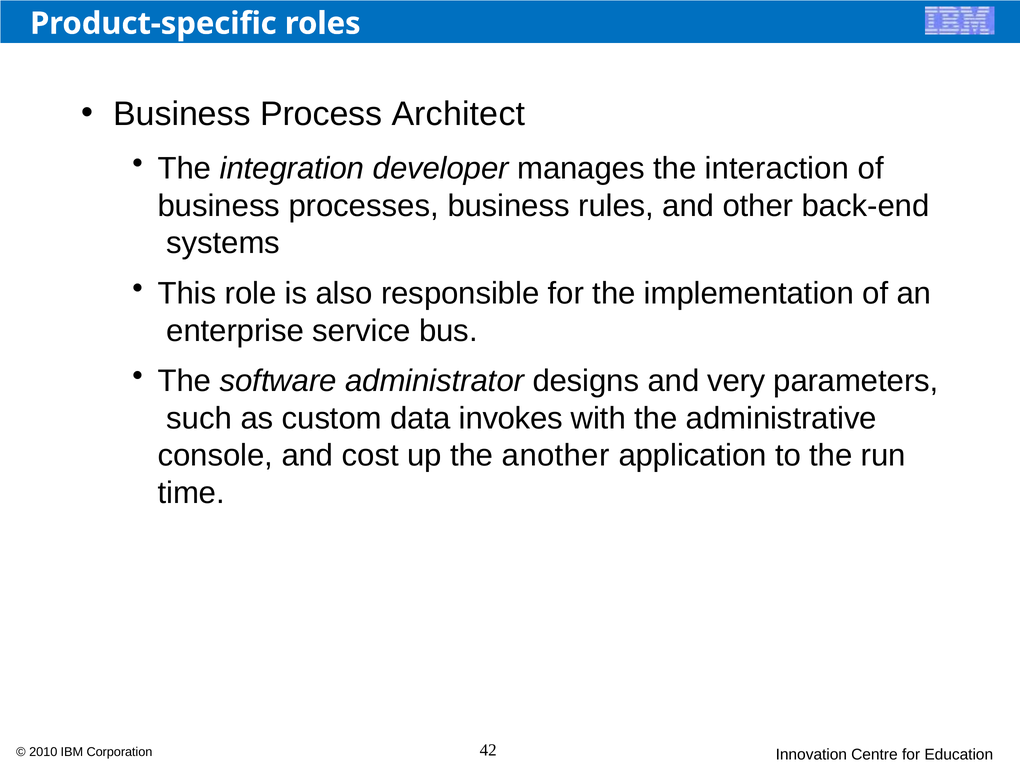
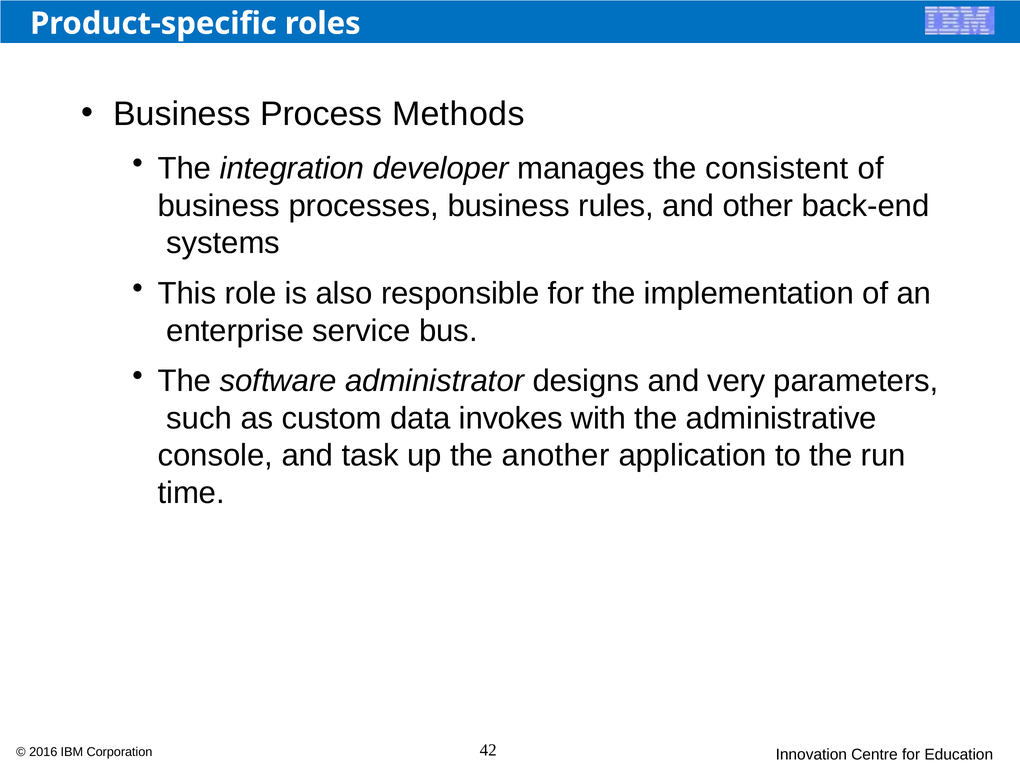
Architect: Architect -> Methods
interaction: interaction -> consistent
cost: cost -> task
2010: 2010 -> 2016
